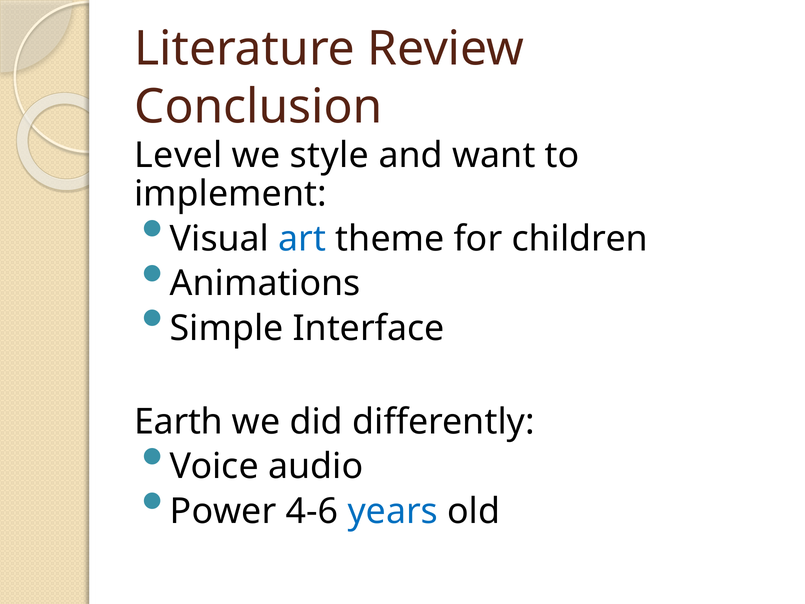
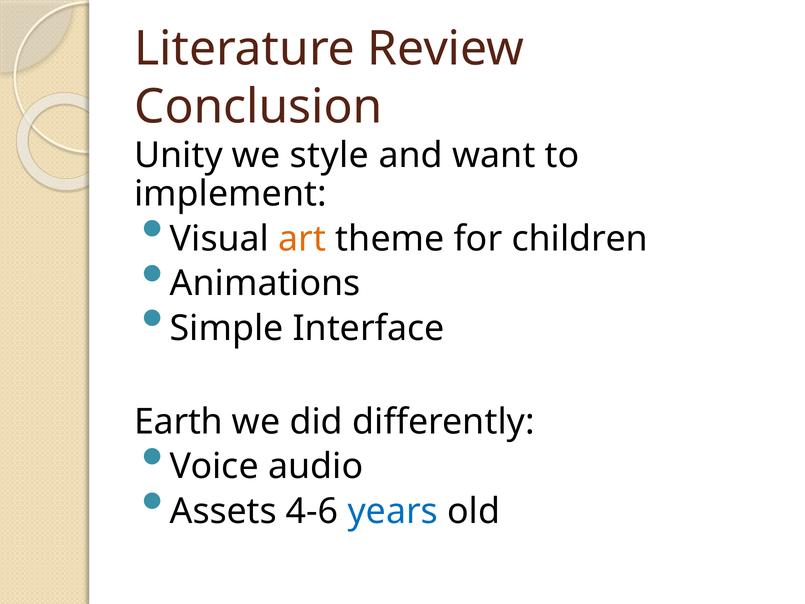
Level: Level -> Unity
art colour: blue -> orange
Power: Power -> Assets
